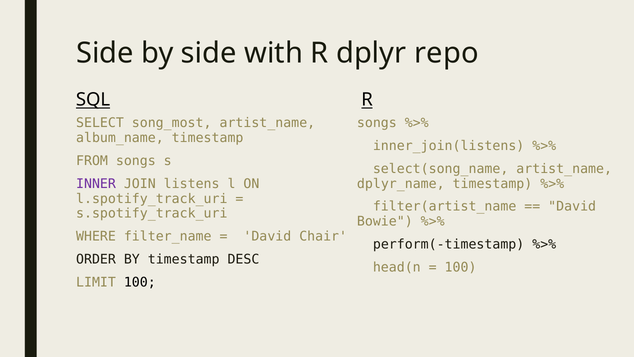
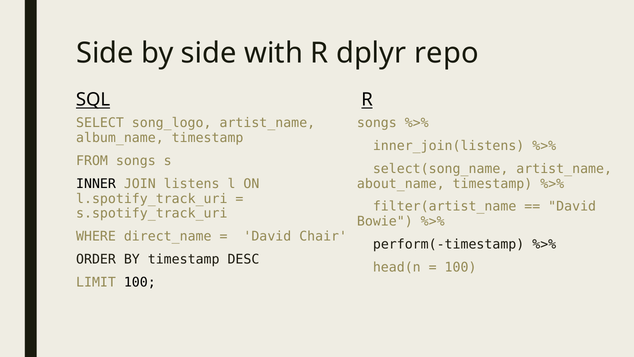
song_most: song_most -> song_logo
INNER colour: purple -> black
dplyr_name: dplyr_name -> about_name
filter_name: filter_name -> direct_name
